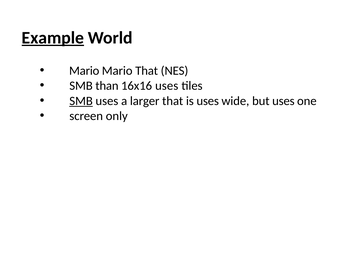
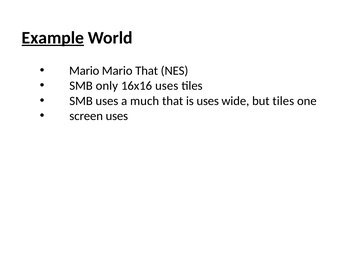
than: than -> only
SMB at (81, 101) underline: present -> none
larger: larger -> much
but uses: uses -> tiles
screen only: only -> uses
